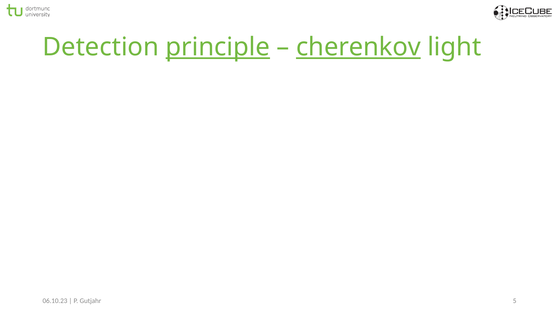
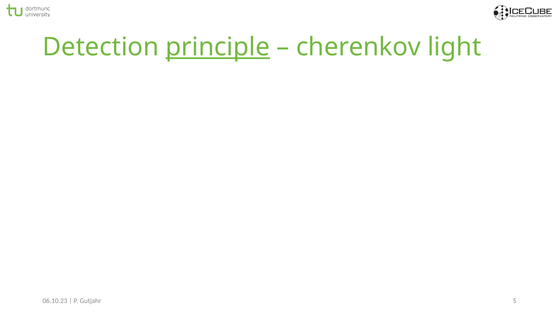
cherenkov underline: present -> none
